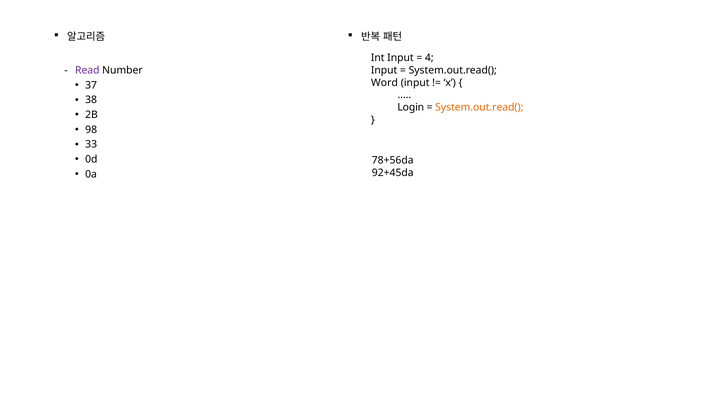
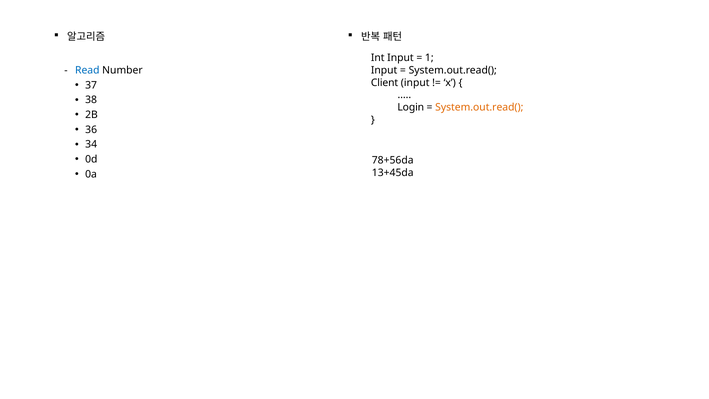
4: 4 -> 1
Read colour: purple -> blue
Word: Word -> Client
98: 98 -> 36
33: 33 -> 34
92+45da: 92+45da -> 13+45da
